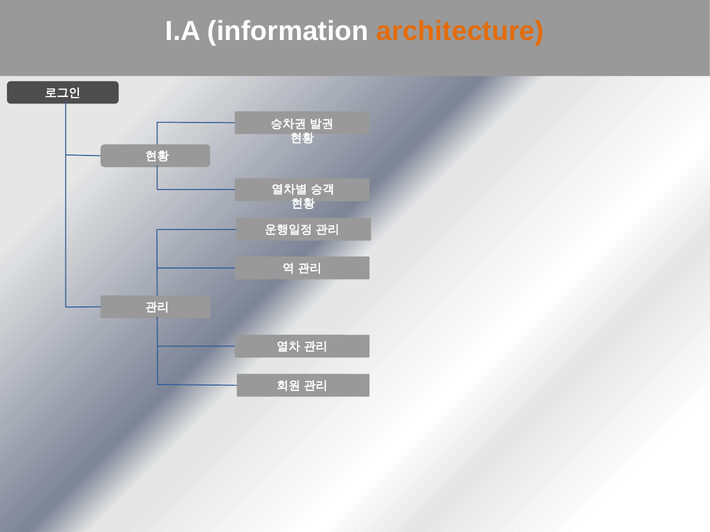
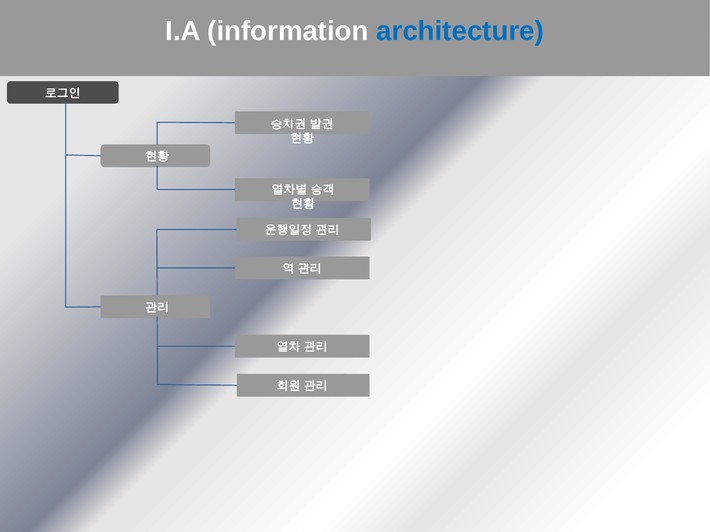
architecture colour: orange -> blue
